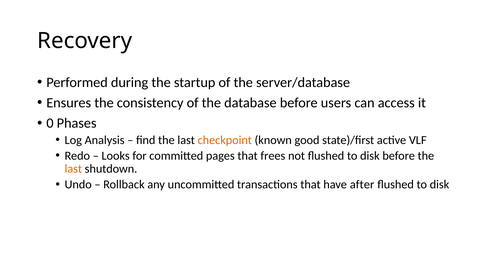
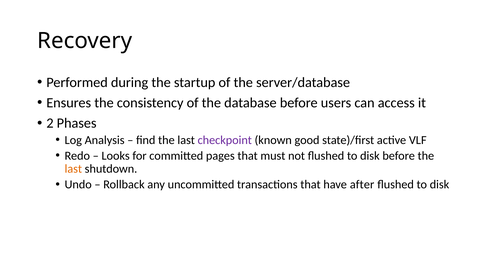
0: 0 -> 2
checkpoint colour: orange -> purple
frees: frees -> must
